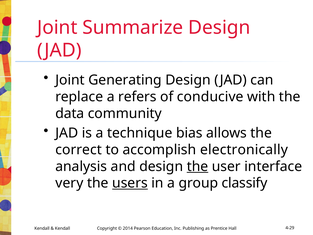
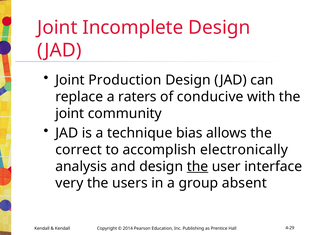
Summarize: Summarize -> Incomplete
Generating: Generating -> Production
refers: refers -> raters
data at (70, 113): data -> joint
users underline: present -> none
classify: classify -> absent
